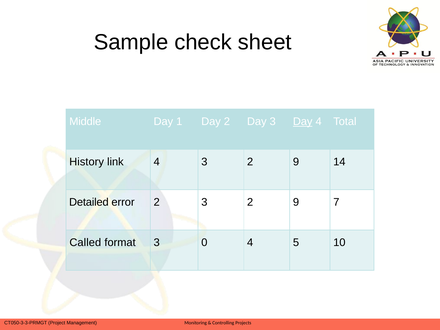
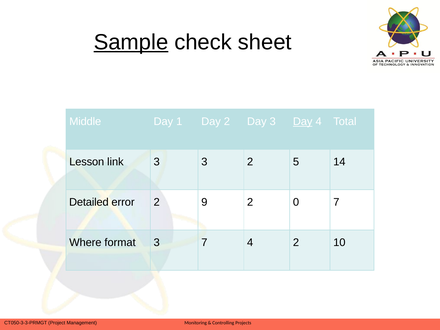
Sample underline: none -> present
History: History -> Lesson
link 4: 4 -> 3
9 at (296, 162): 9 -> 5
2 3: 3 -> 9
9 at (296, 202): 9 -> 0
Called: Called -> Where
3 0: 0 -> 7
4 5: 5 -> 2
